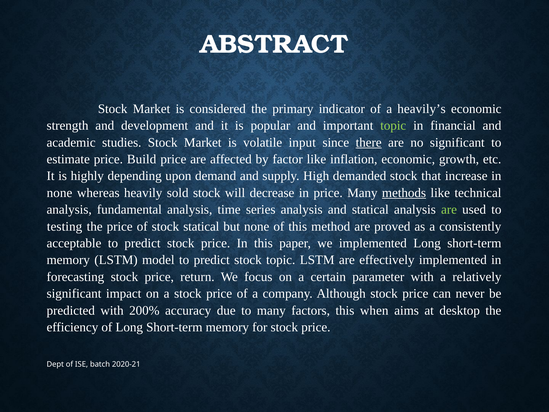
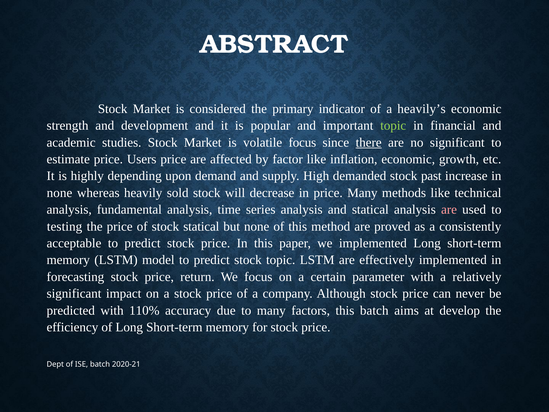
volatile input: input -> focus
Build: Build -> Users
that: that -> past
methods underline: present -> none
are at (449, 210) colour: light green -> pink
200%: 200% -> 110%
this when: when -> batch
desktop: desktop -> develop
